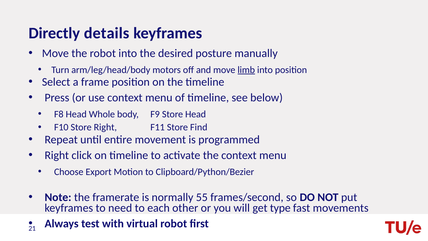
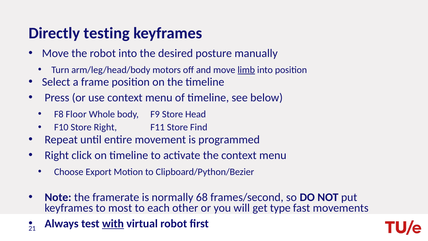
details: details -> testing
F8 Head: Head -> Floor
55: 55 -> 68
need: need -> most
with underline: none -> present
